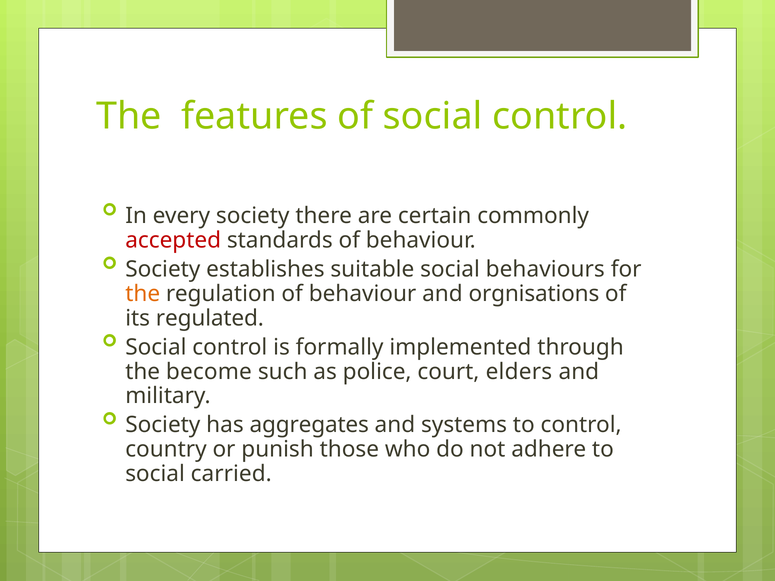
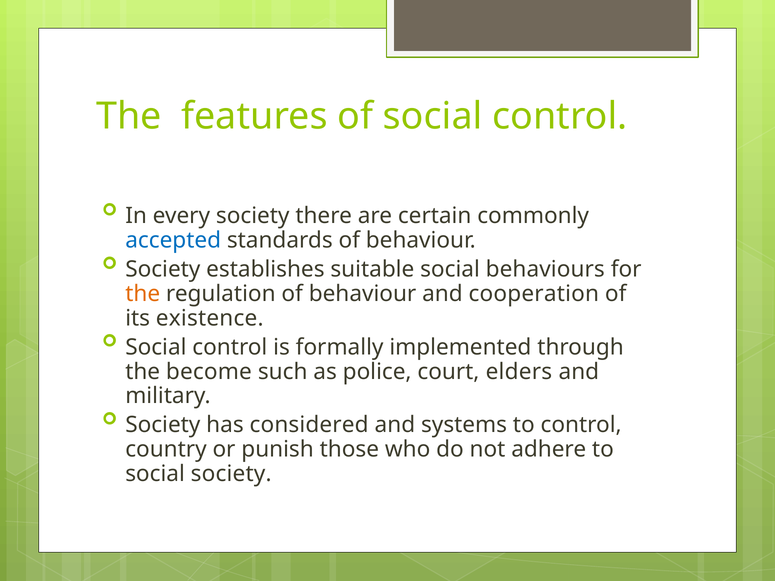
accepted colour: red -> blue
orgnisations: orgnisations -> cooperation
regulated: regulated -> existence
aggregates: aggregates -> considered
social carried: carried -> society
